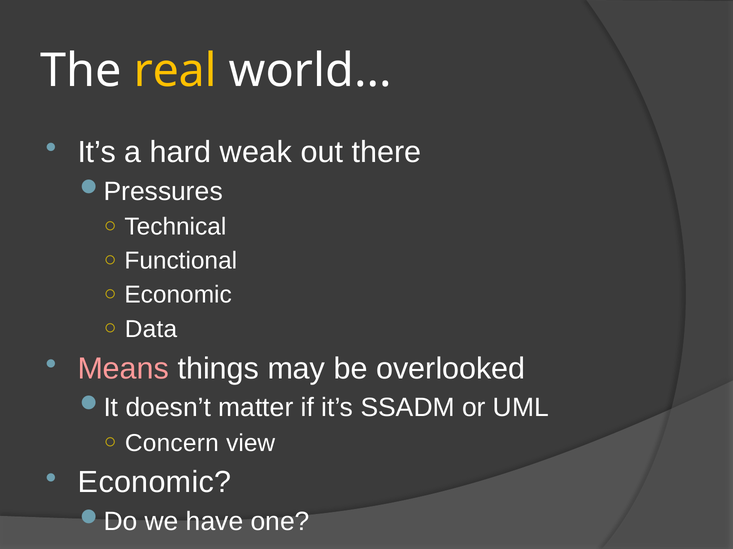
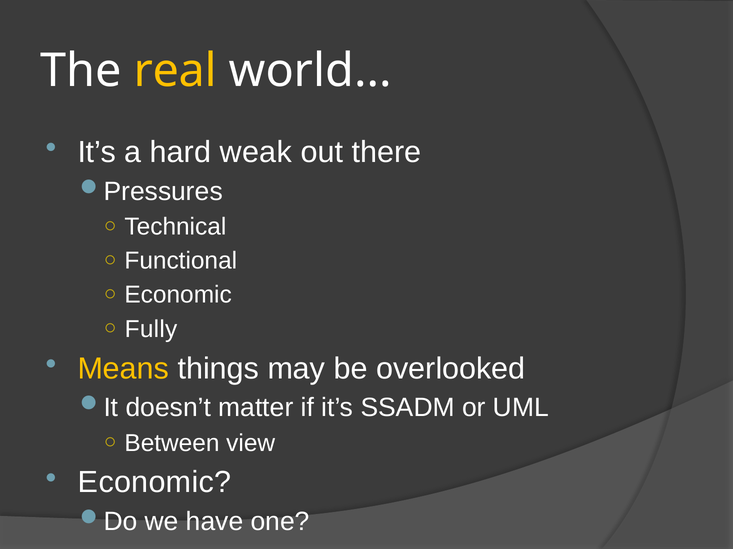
Data: Data -> Fully
Means colour: pink -> yellow
Concern: Concern -> Between
